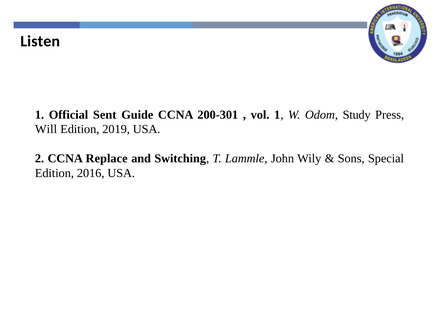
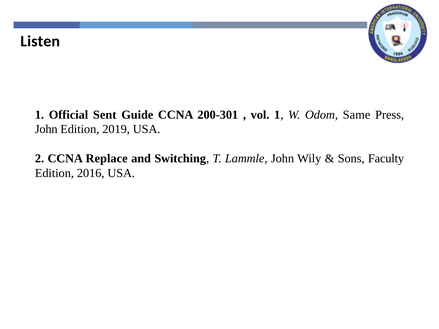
Study: Study -> Same
Will at (46, 129): Will -> John
Special: Special -> Faculty
